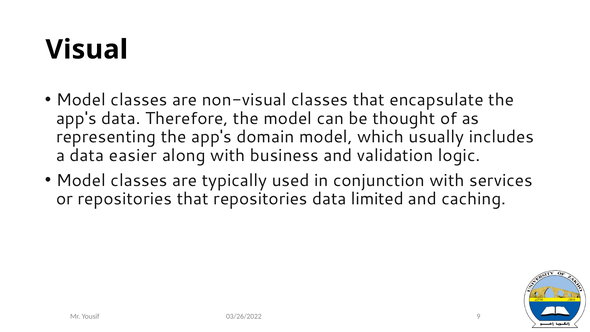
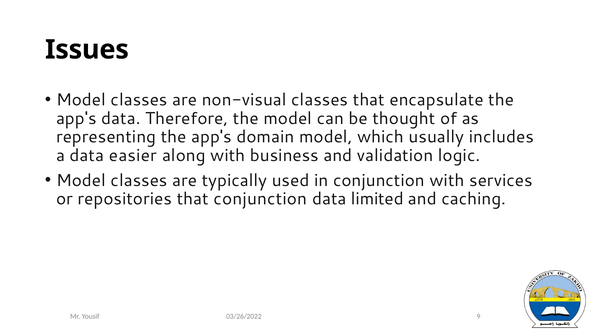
Visual: Visual -> Issues
that repositories: repositories -> conjunction
